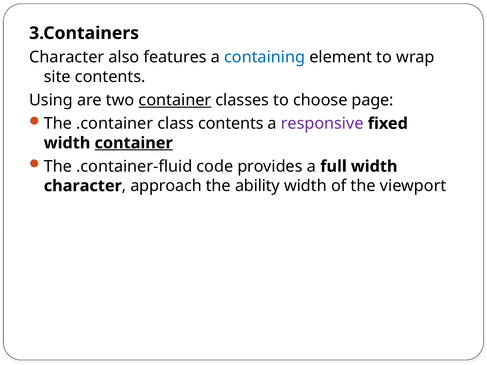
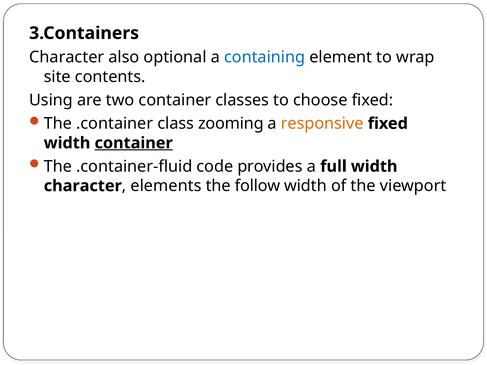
features: features -> optional
container at (175, 100) underline: present -> none
choose page: page -> fixed
class contents: contents -> zooming
responsive colour: purple -> orange
approach: approach -> elements
ability: ability -> follow
